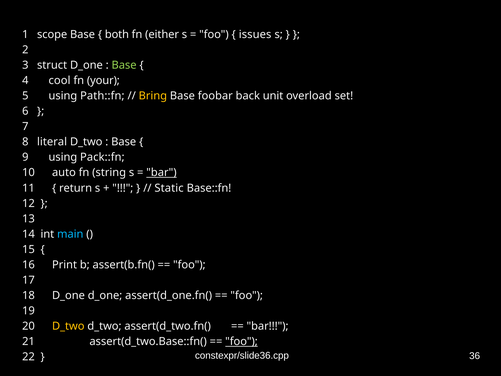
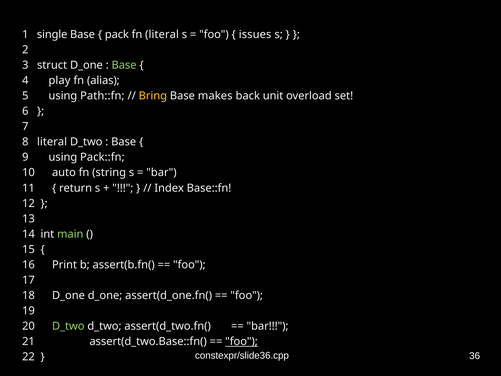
scope: scope -> single
both: both -> pack
fn either: either -> literal
cool: cool -> play
your: your -> alias
foobar: foobar -> makes
bar at (161, 173) underline: present -> none
Static: Static -> Index
main colour: light blue -> light green
D_two at (68, 326) colour: yellow -> light green
